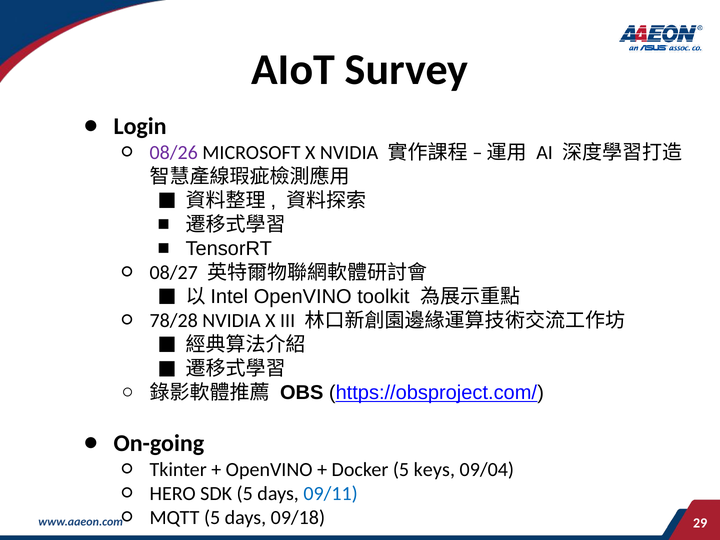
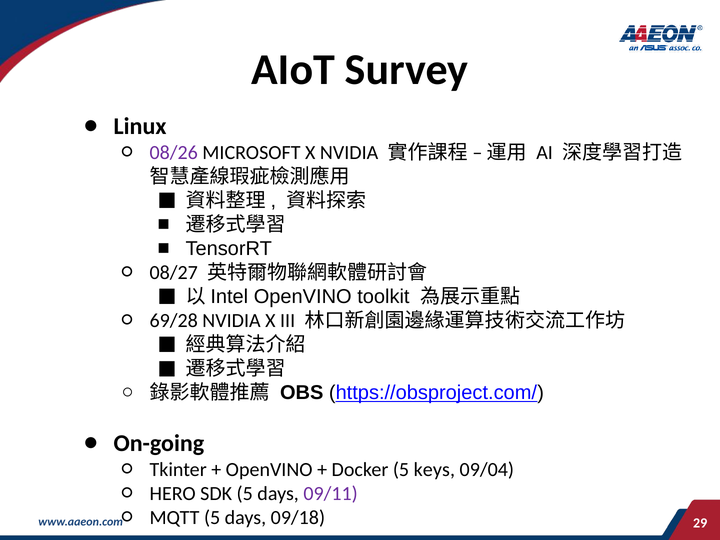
Login: Login -> Linux
78/28: 78/28 -> 69/28
09/11 colour: blue -> purple
